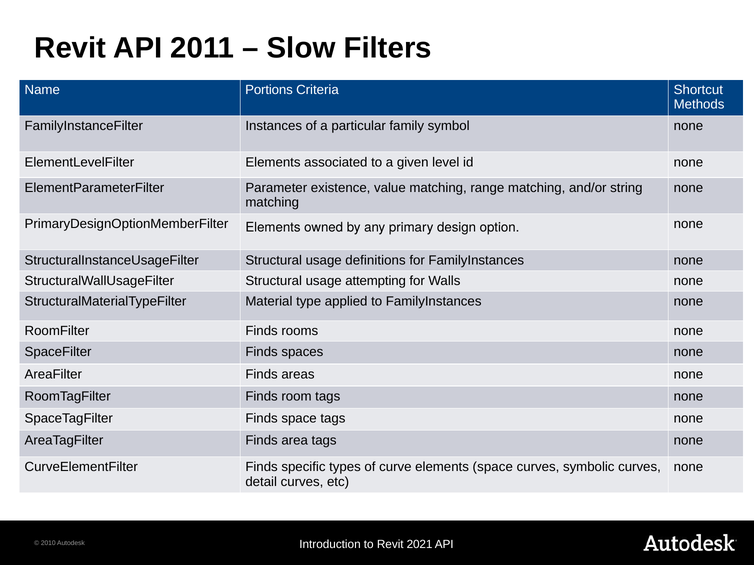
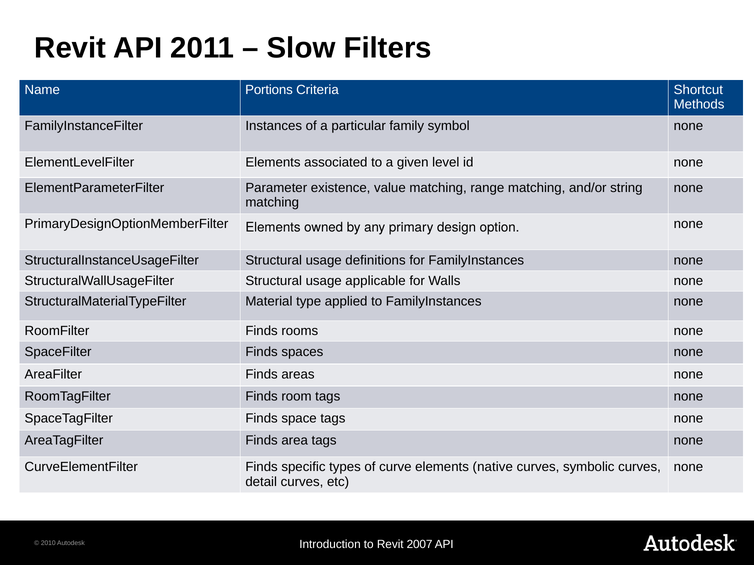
attempting: attempting -> applicable
elements space: space -> native
2021: 2021 -> 2007
